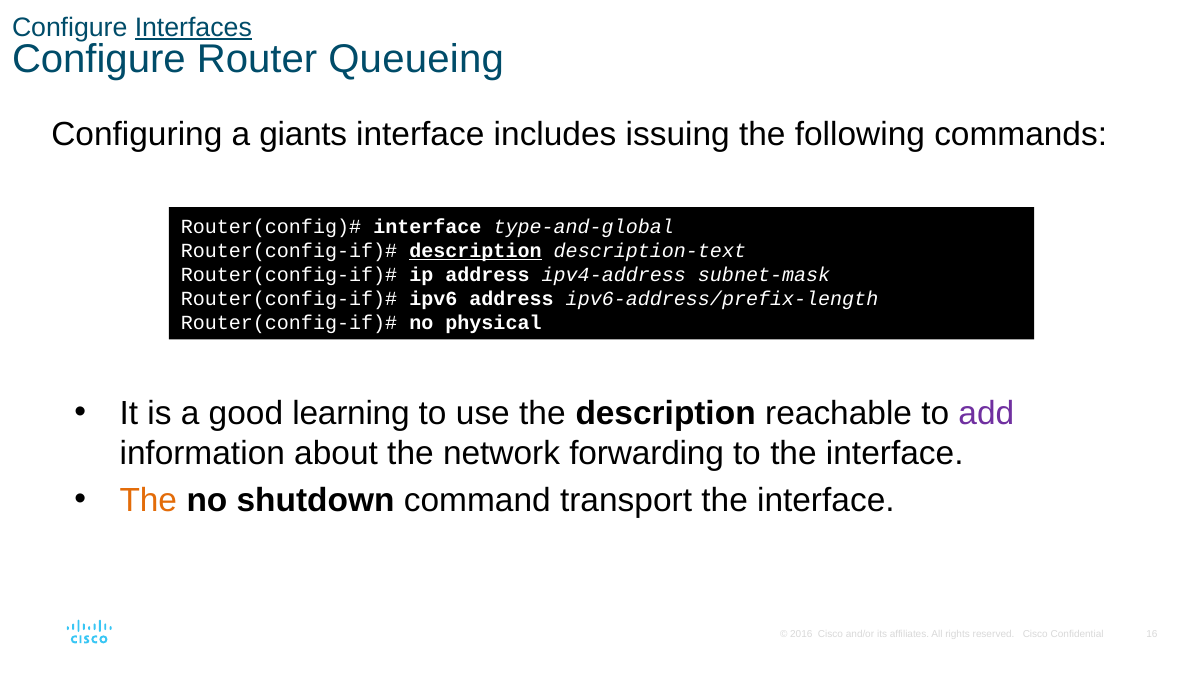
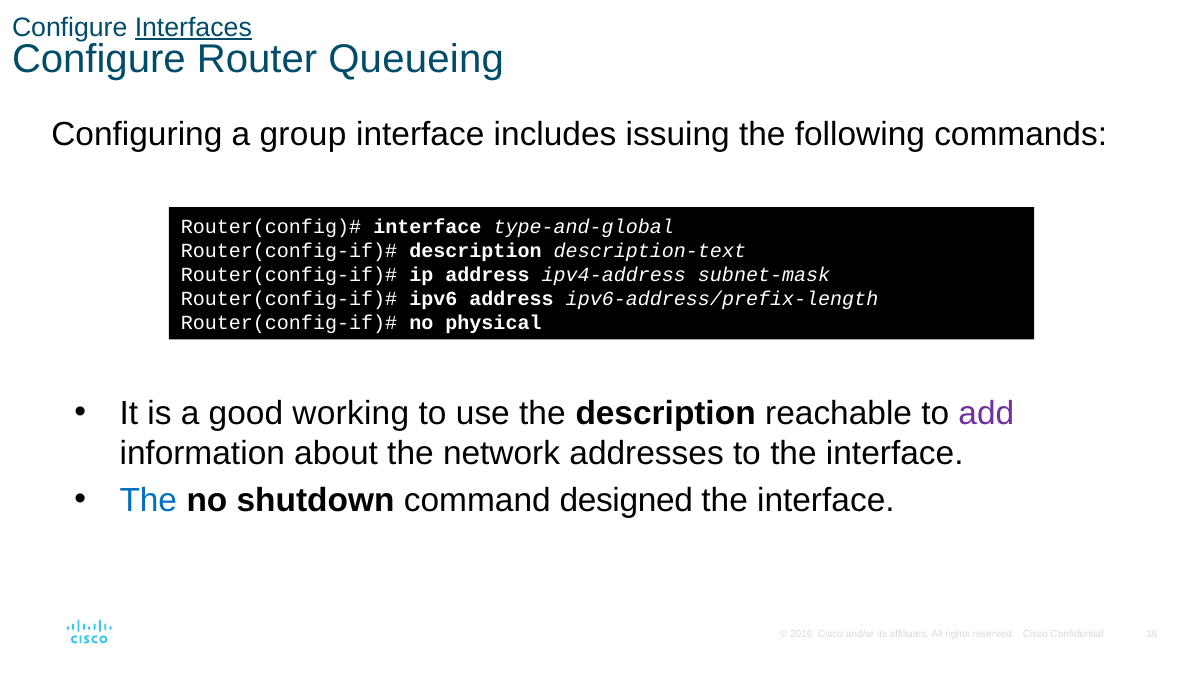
giants: giants -> group
description at (475, 251) underline: present -> none
learning: learning -> working
forwarding: forwarding -> addresses
The at (148, 501) colour: orange -> blue
transport: transport -> designed
